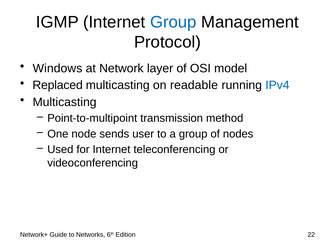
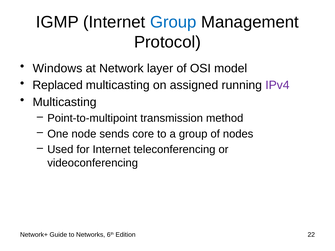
readable: readable -> assigned
IPv4 colour: blue -> purple
user: user -> core
